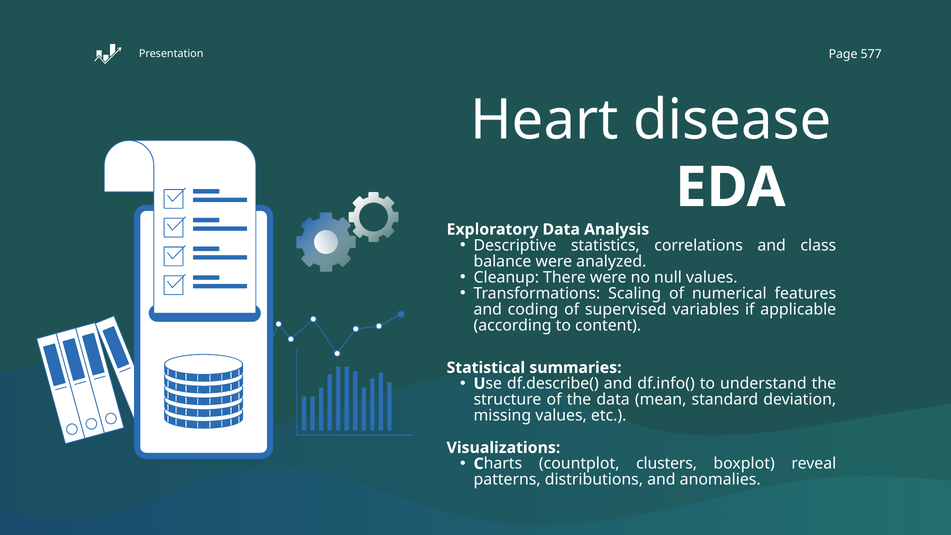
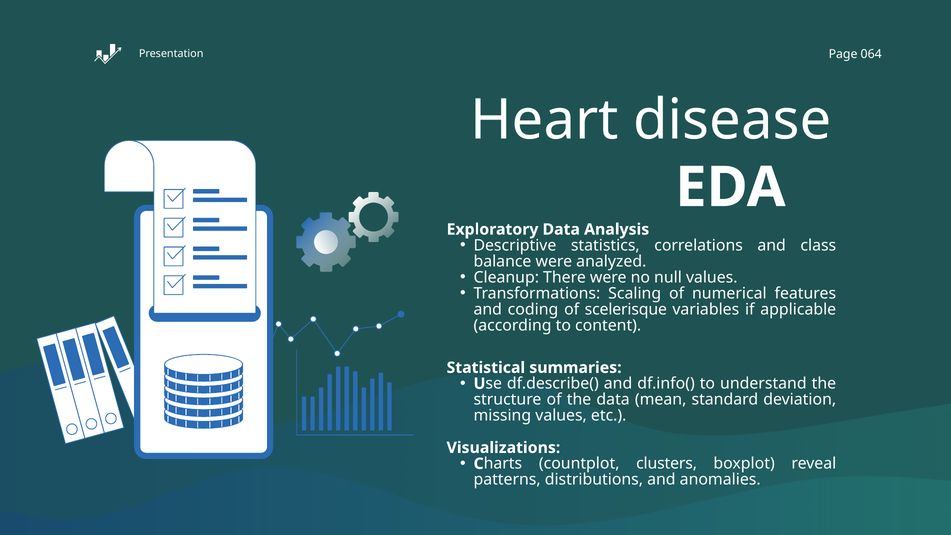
577: 577 -> 064
supervised: supervised -> scelerisque
